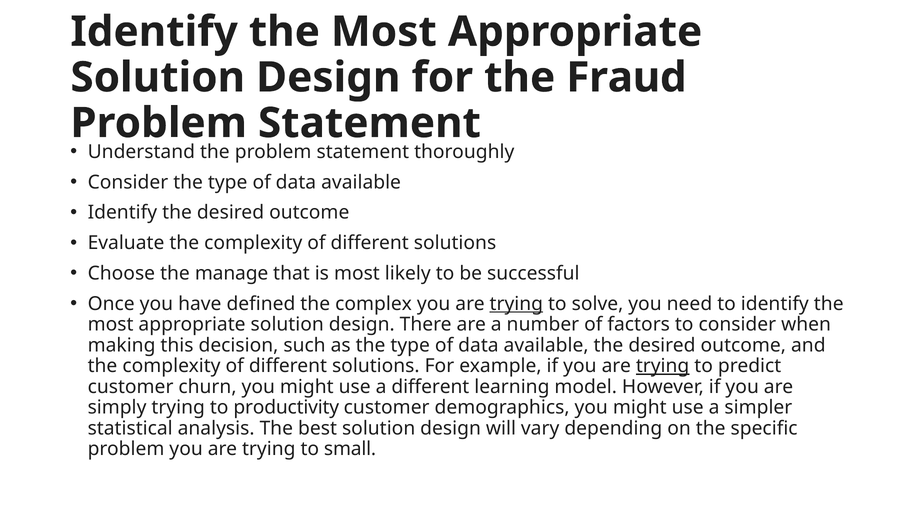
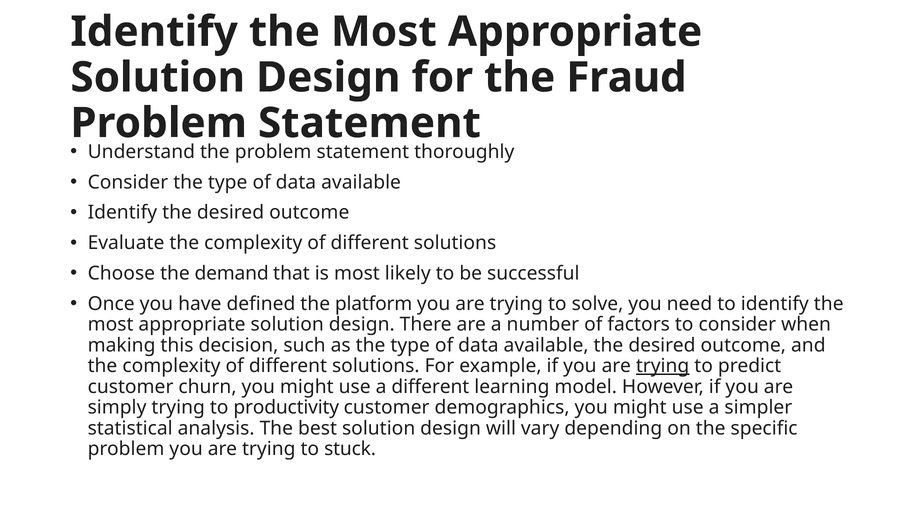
manage: manage -> demand
complex: complex -> platform
trying at (516, 304) underline: present -> none
small: small -> stuck
